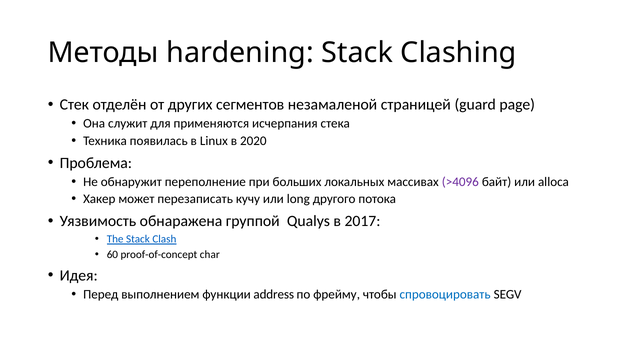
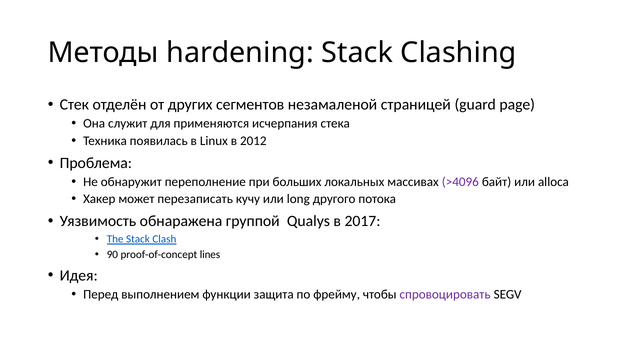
2020: 2020 -> 2012
60: 60 -> 90
char: char -> lines
address: address -> защита
спровоцировать colour: blue -> purple
